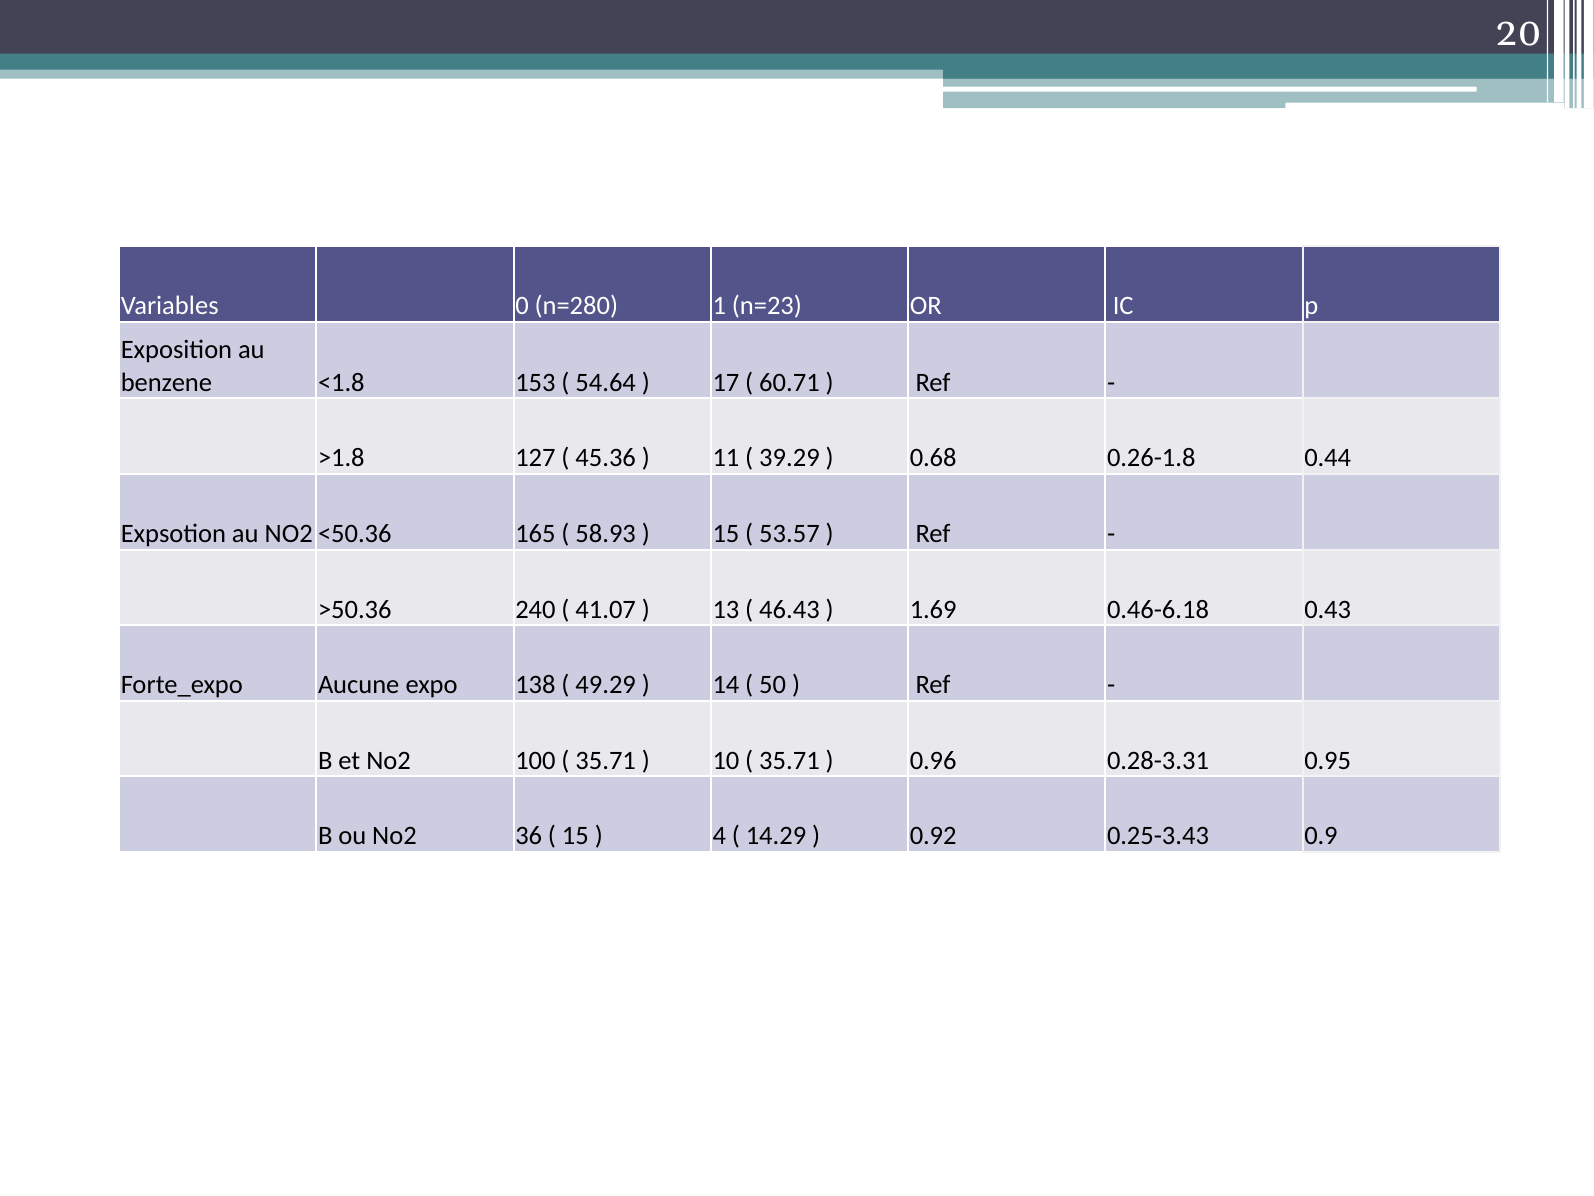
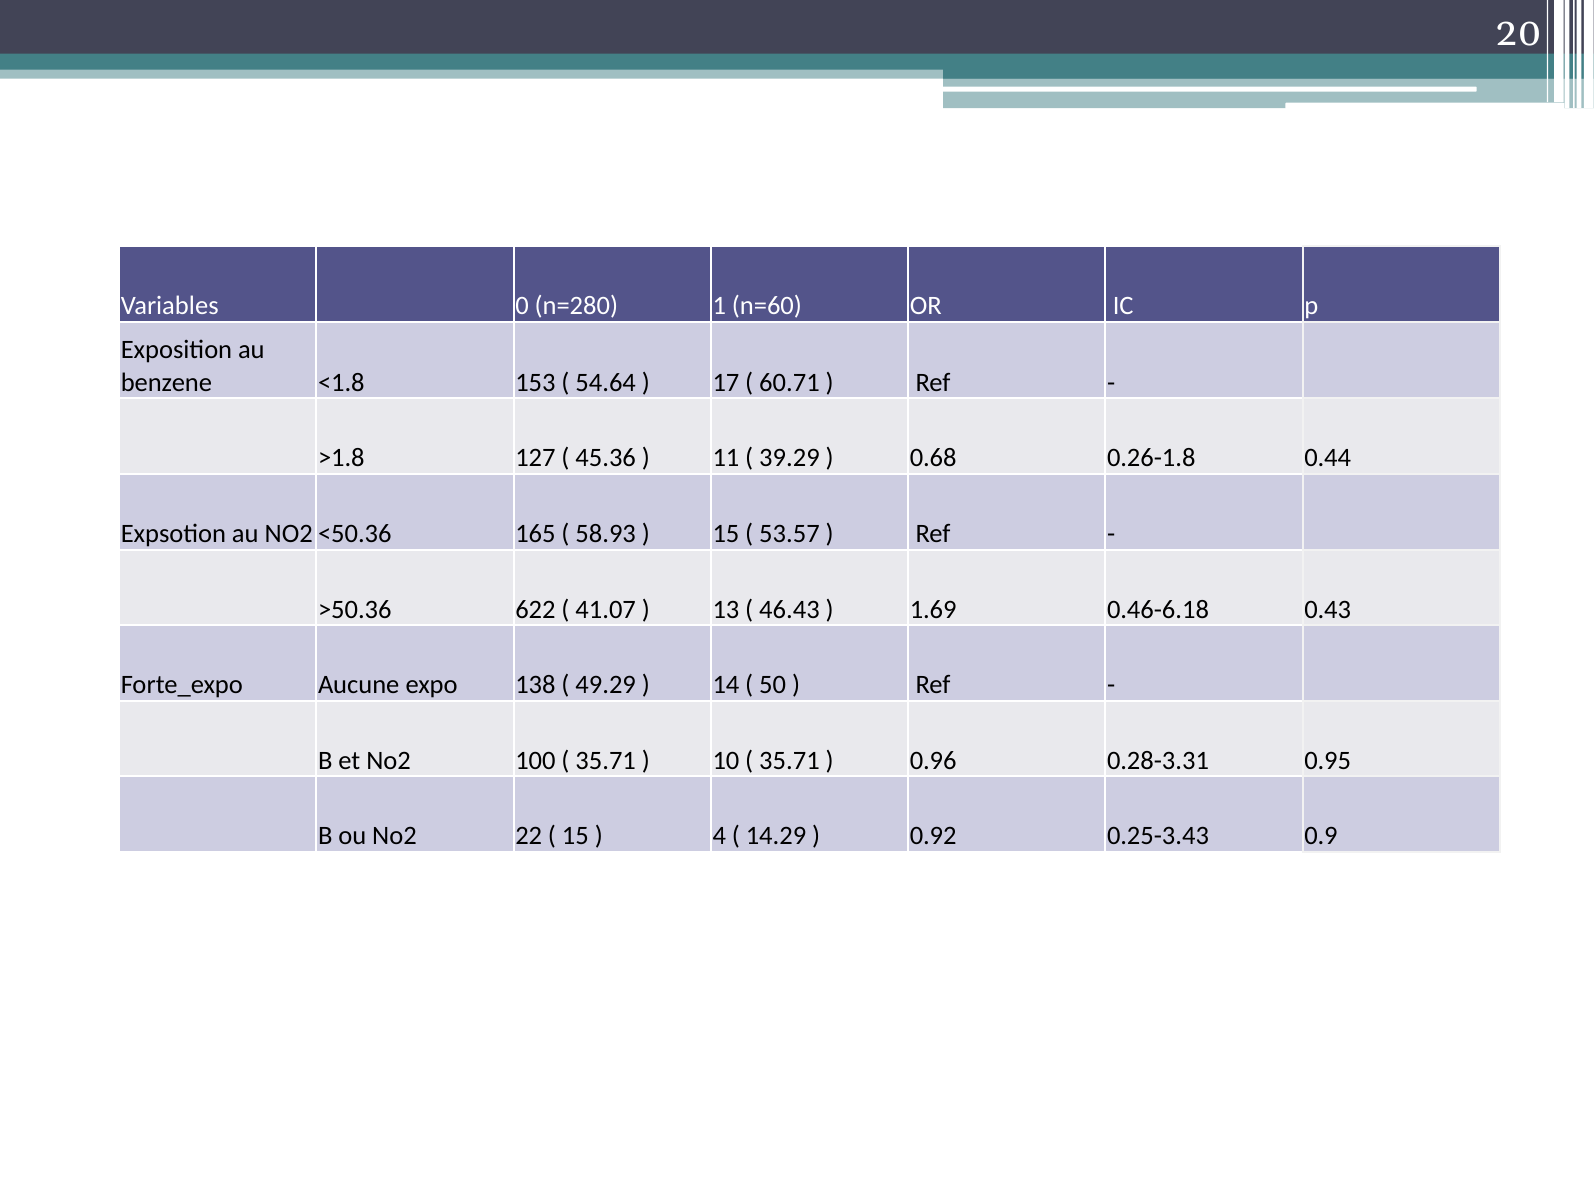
n=23: n=23 -> n=60
240: 240 -> 622
36: 36 -> 22
